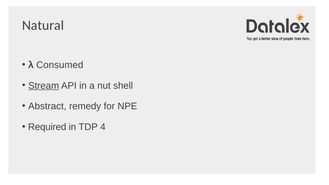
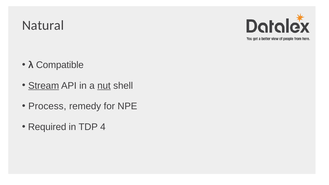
Consumed: Consumed -> Compatible
nut underline: none -> present
Abstract: Abstract -> Process
